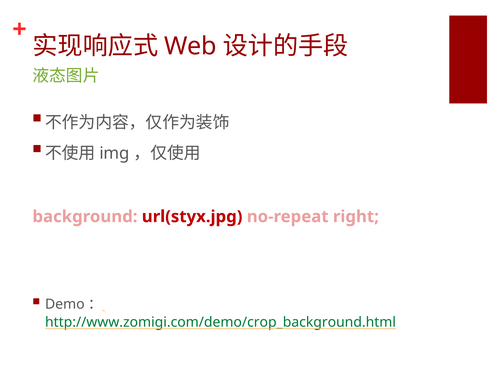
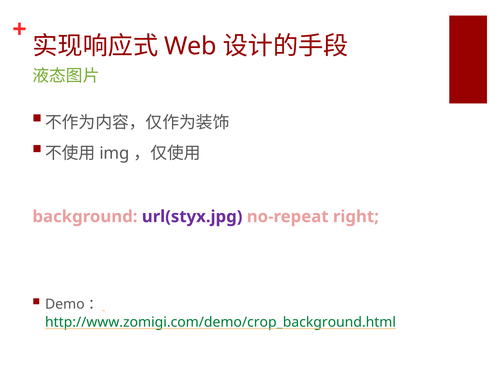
url(styx.jpg colour: red -> purple
